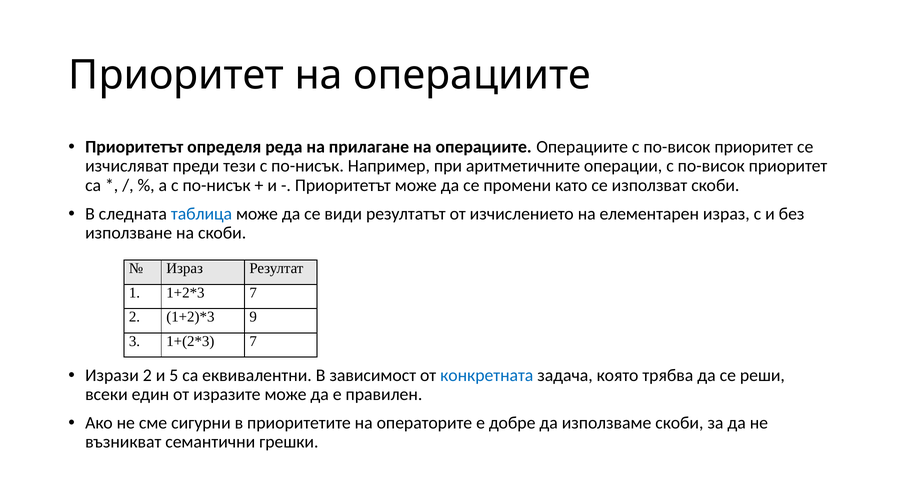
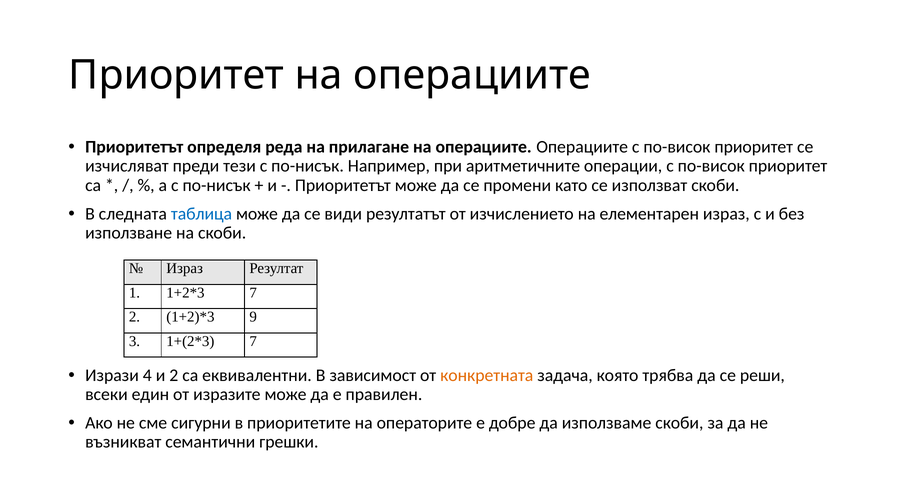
Изрази 2: 2 -> 4
и 5: 5 -> 2
конкретната colour: blue -> orange
